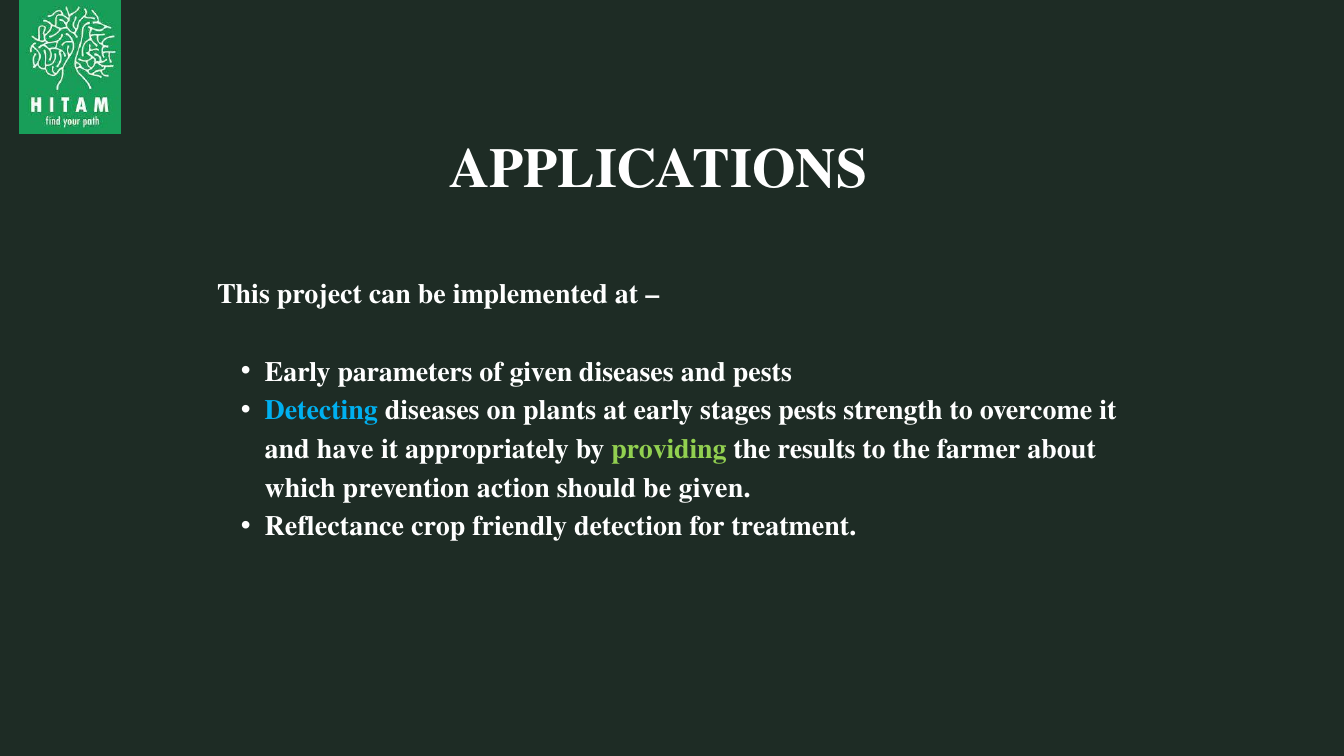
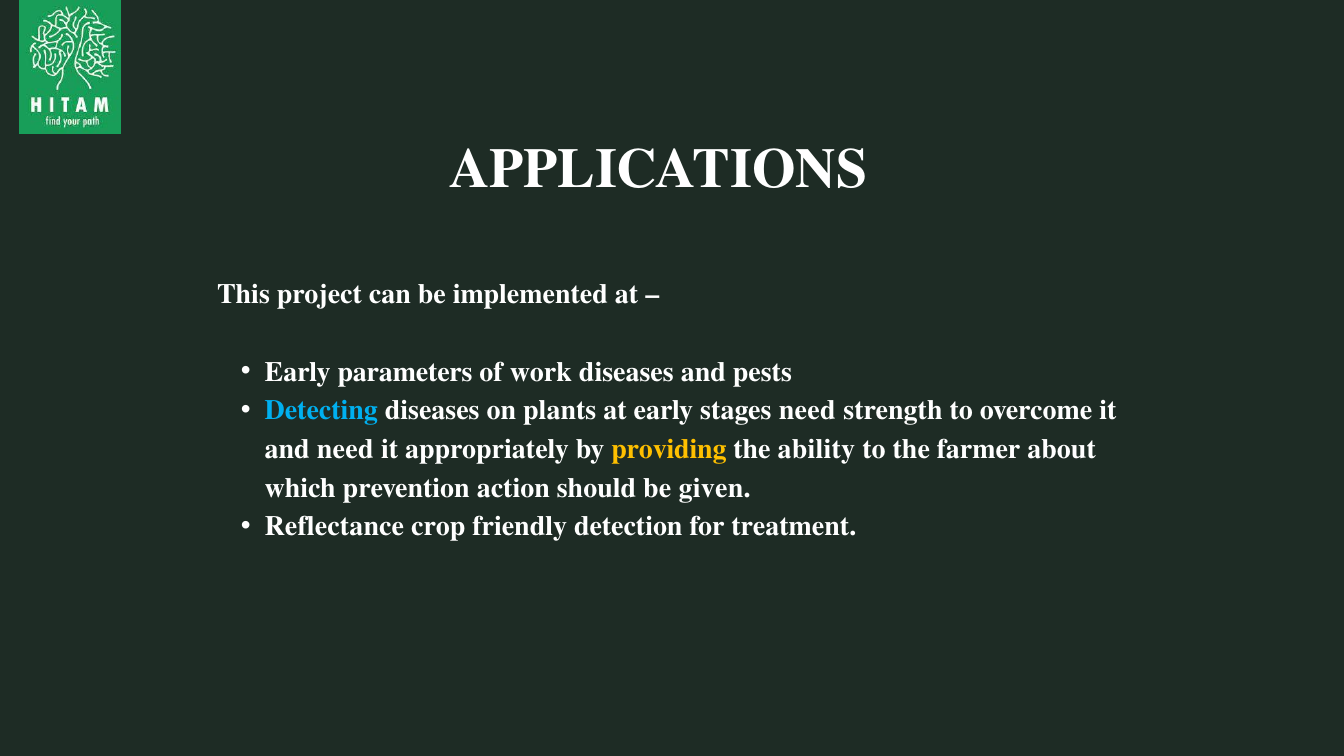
of given: given -> work
stages pests: pests -> need
and have: have -> need
providing colour: light green -> yellow
results: results -> ability
